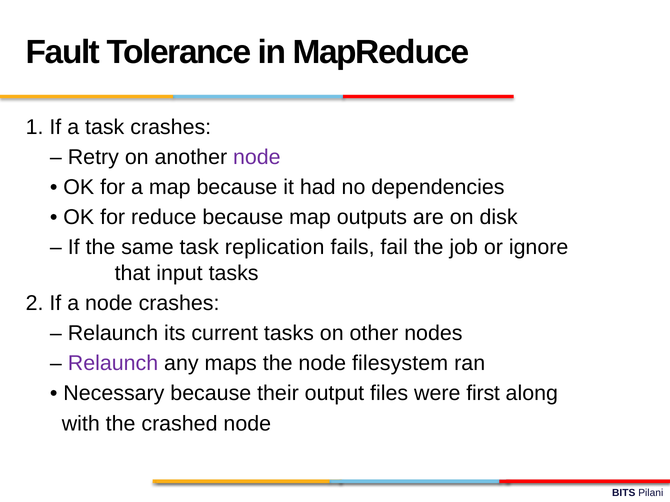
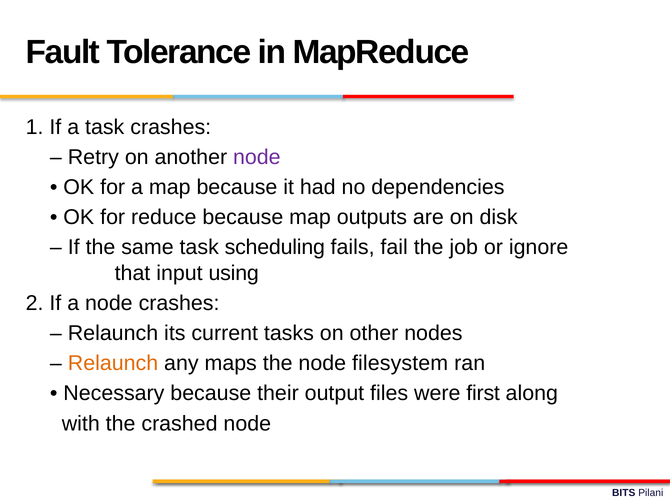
replication: replication -> scheduling
input tasks: tasks -> using
Relaunch at (113, 364) colour: purple -> orange
